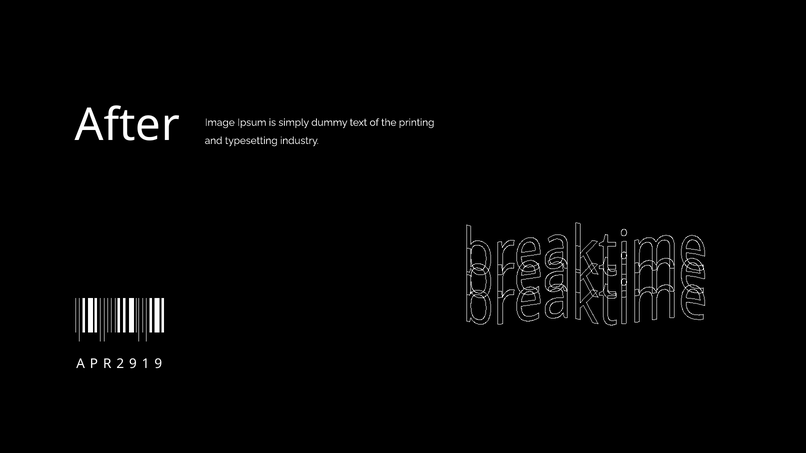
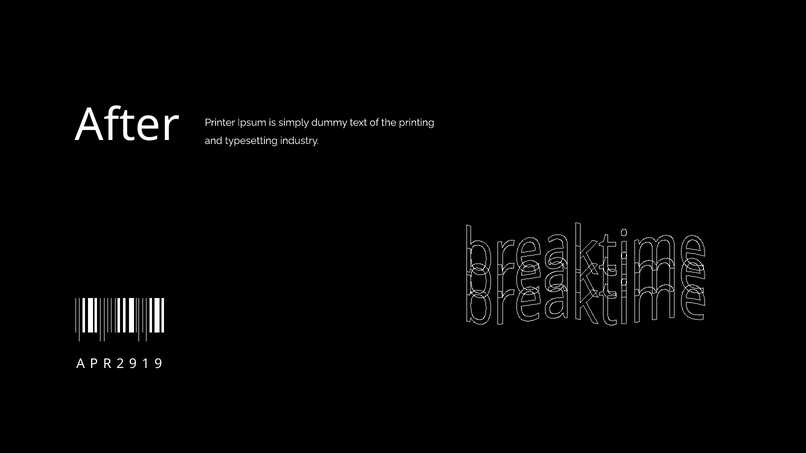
Image: Image -> Printer
